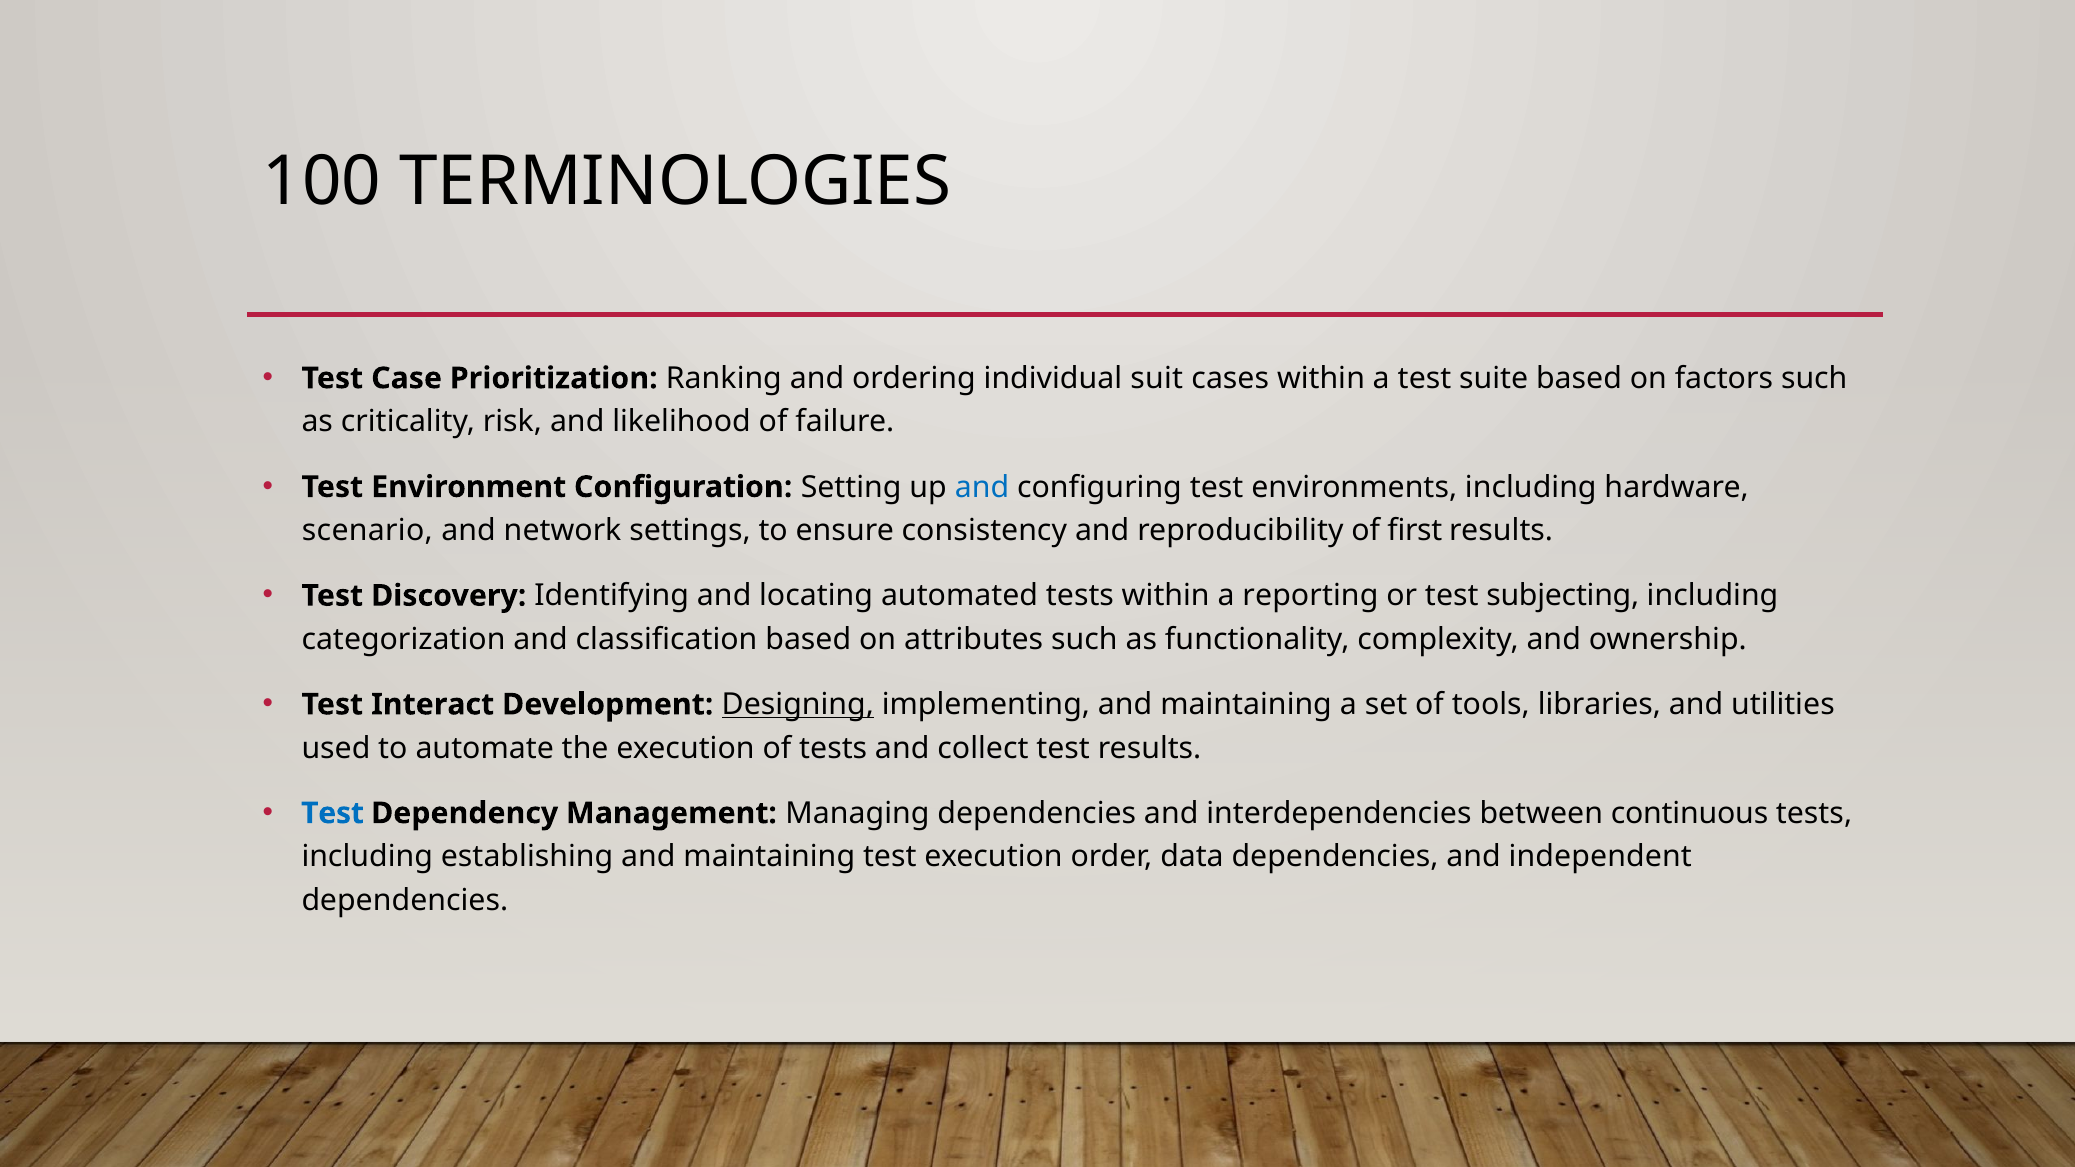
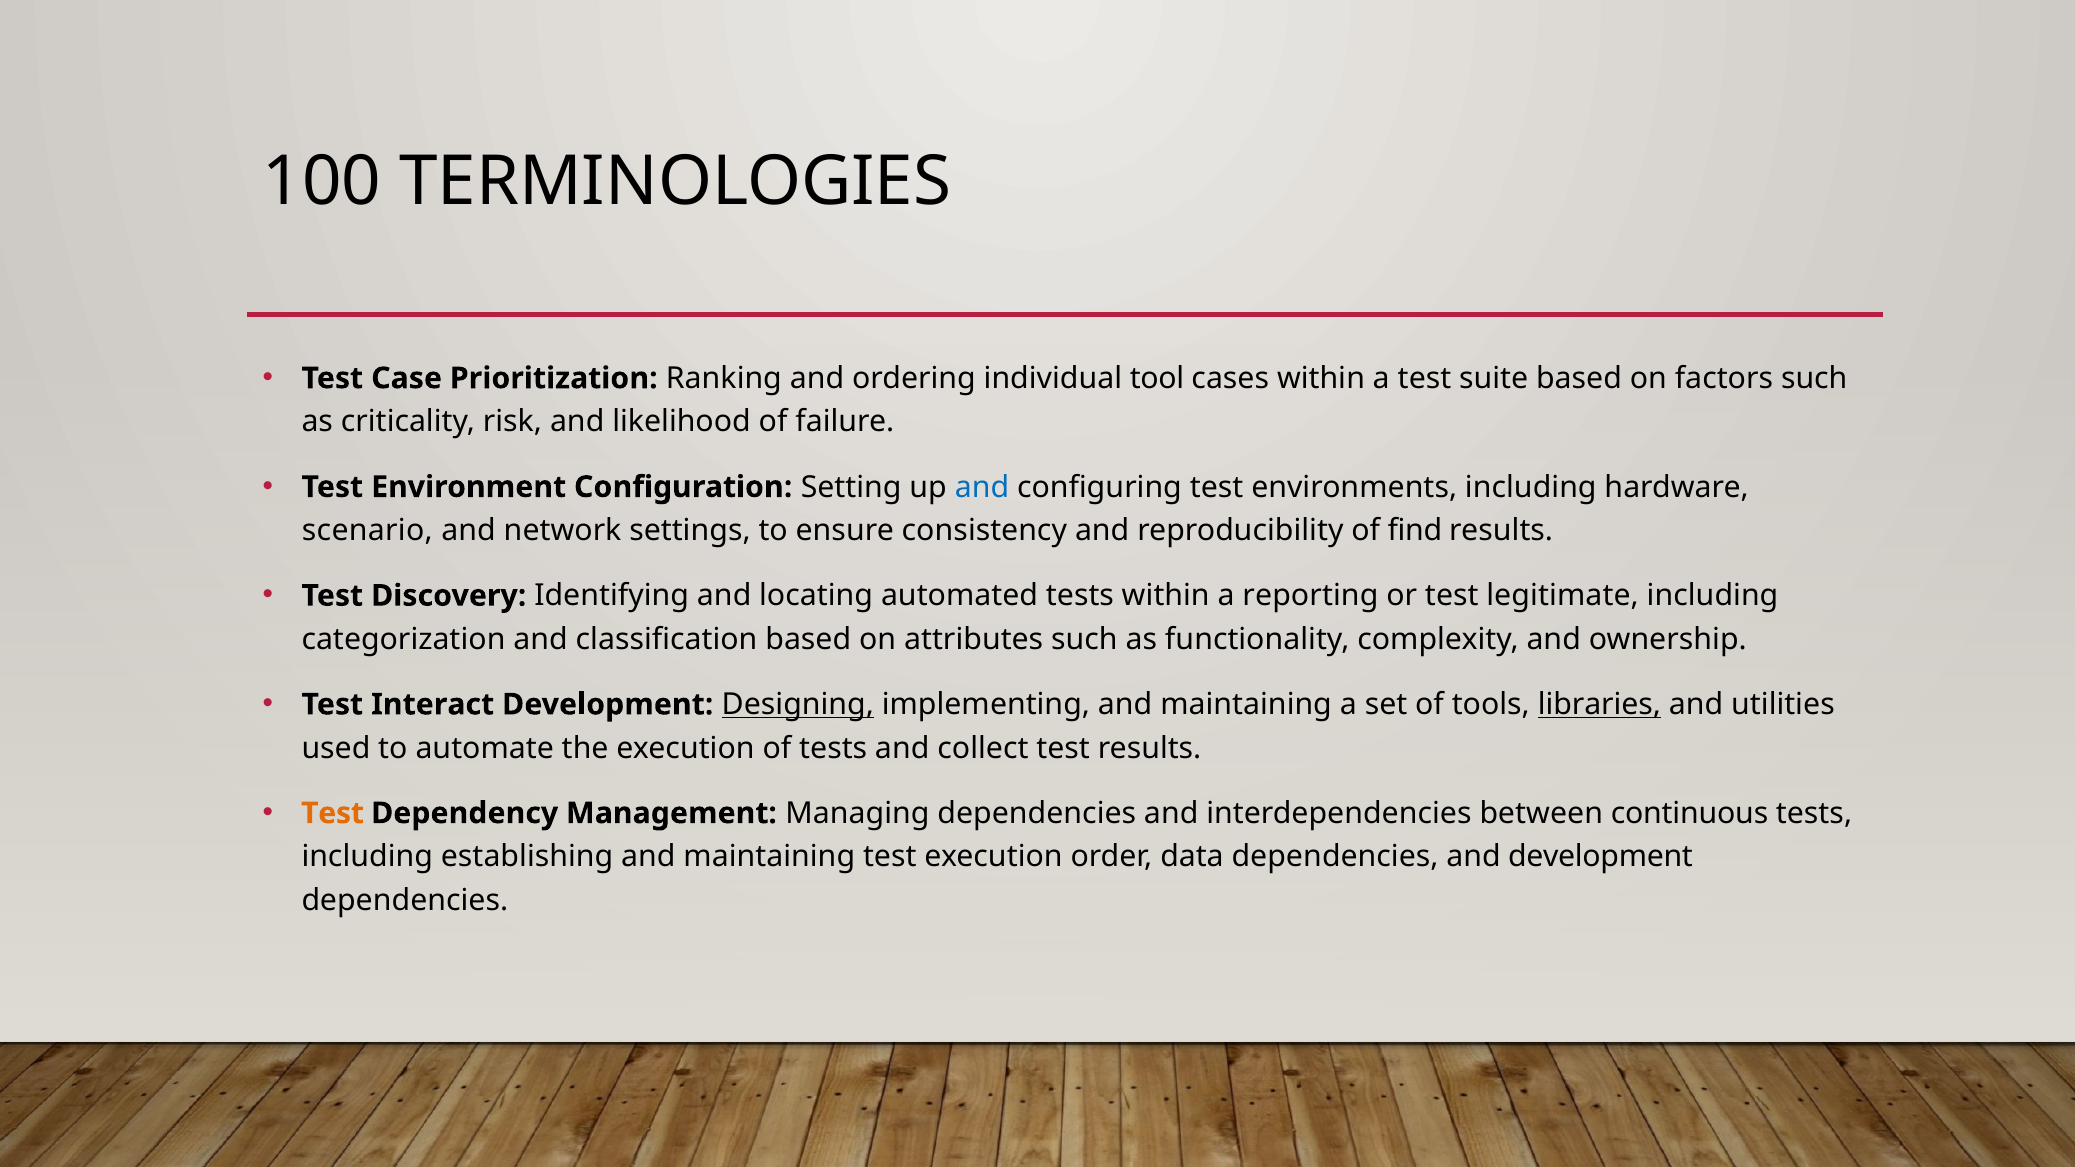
suit: suit -> tool
first: first -> find
subjecting: subjecting -> legitimate
libraries underline: none -> present
Test at (332, 813) colour: blue -> orange
and independent: independent -> development
